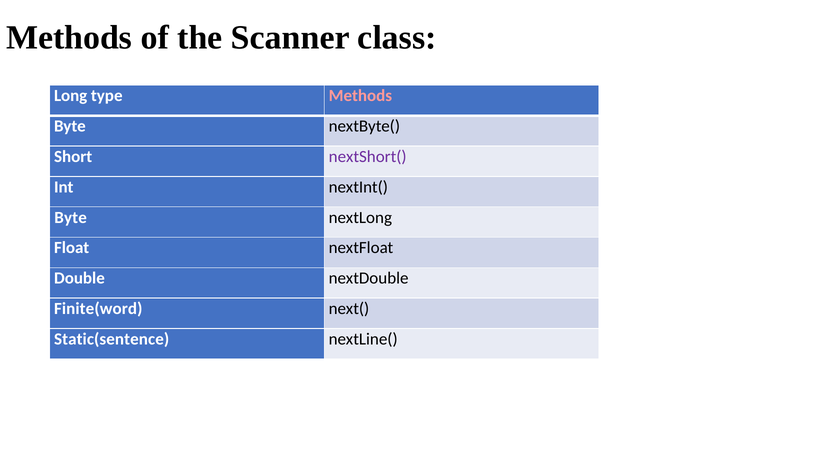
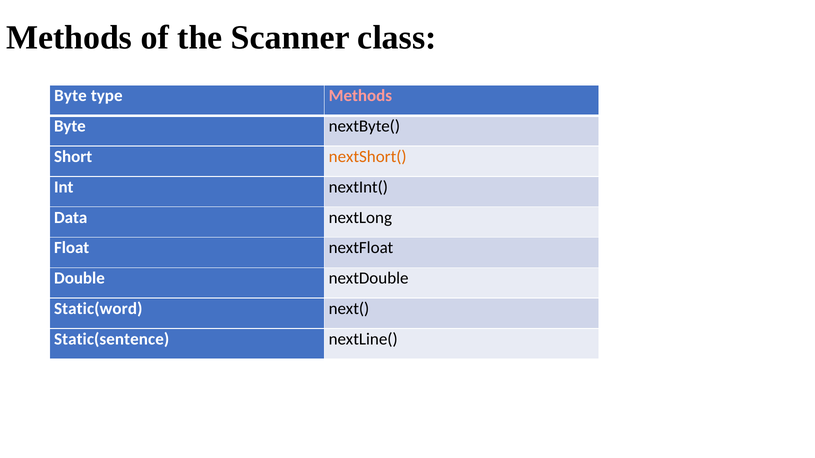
Long at (71, 96): Long -> Byte
nextShort( colour: purple -> orange
Byte at (71, 218): Byte -> Data
Finite(word: Finite(word -> Static(word
